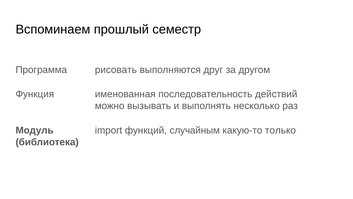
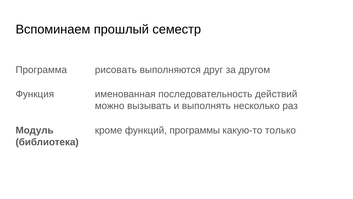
import: import -> кроме
случайным: случайным -> программы
